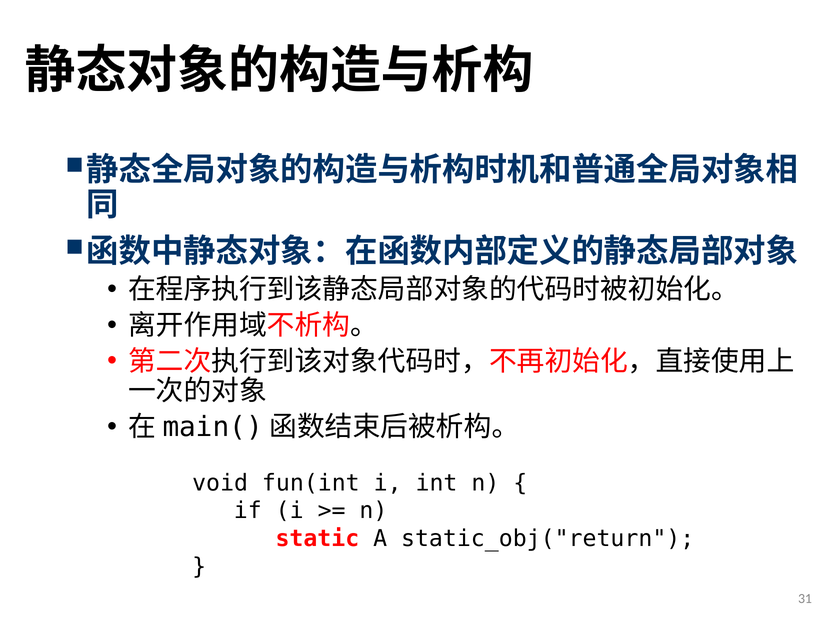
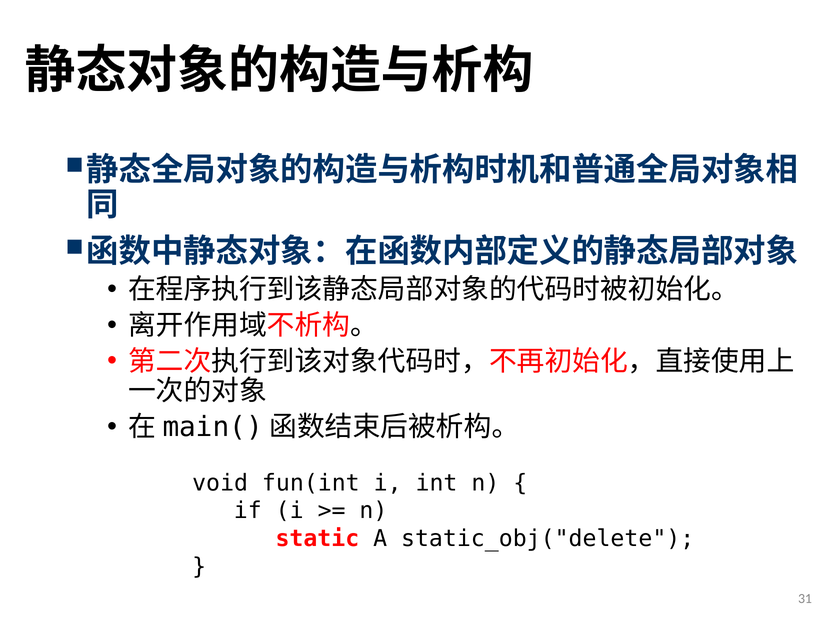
static_obj("return: static_obj("return -> static_obj("delete
